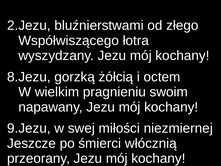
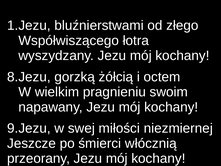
2.Jezu: 2.Jezu -> 1.Jezu
